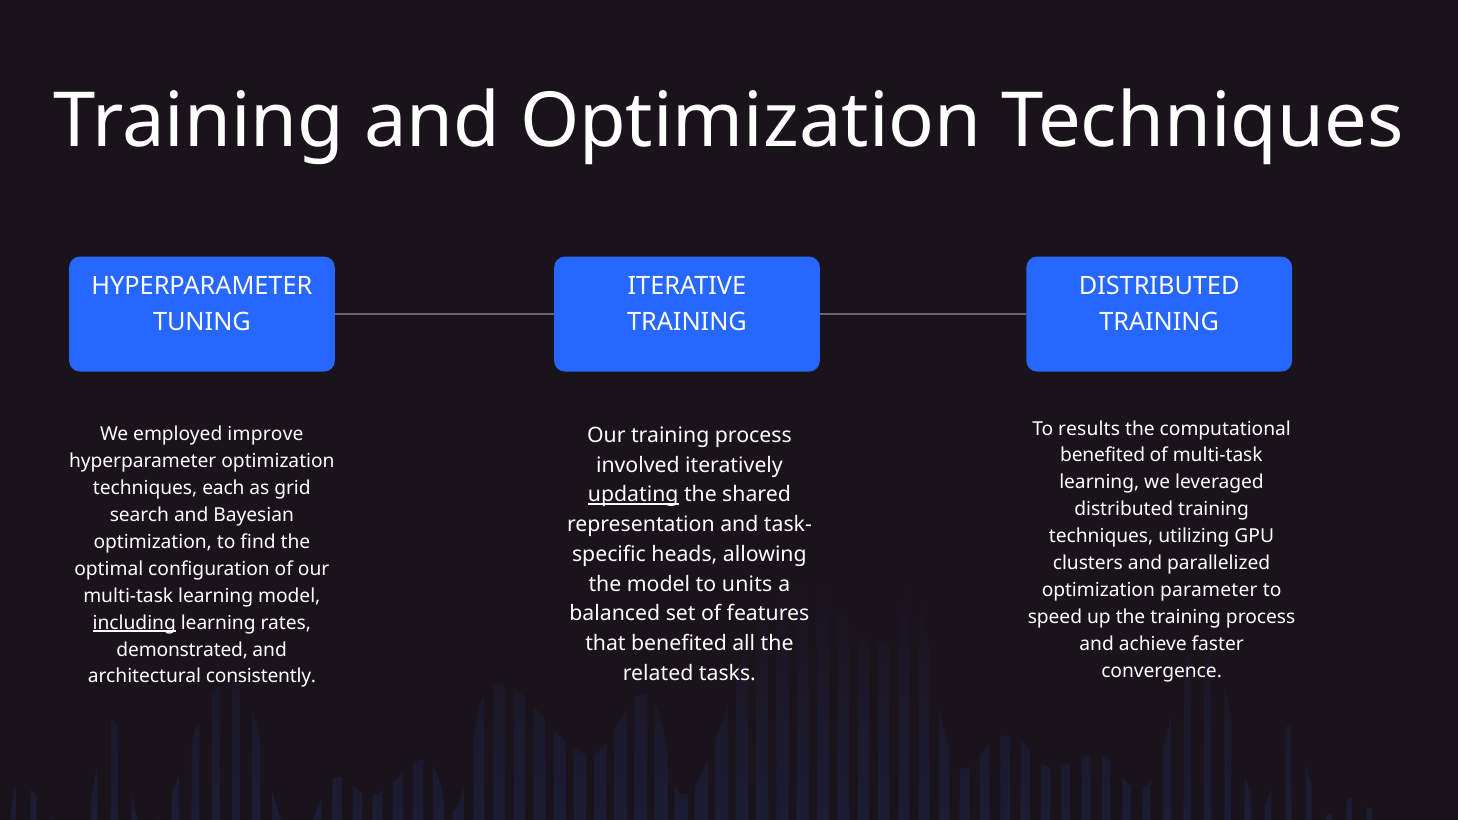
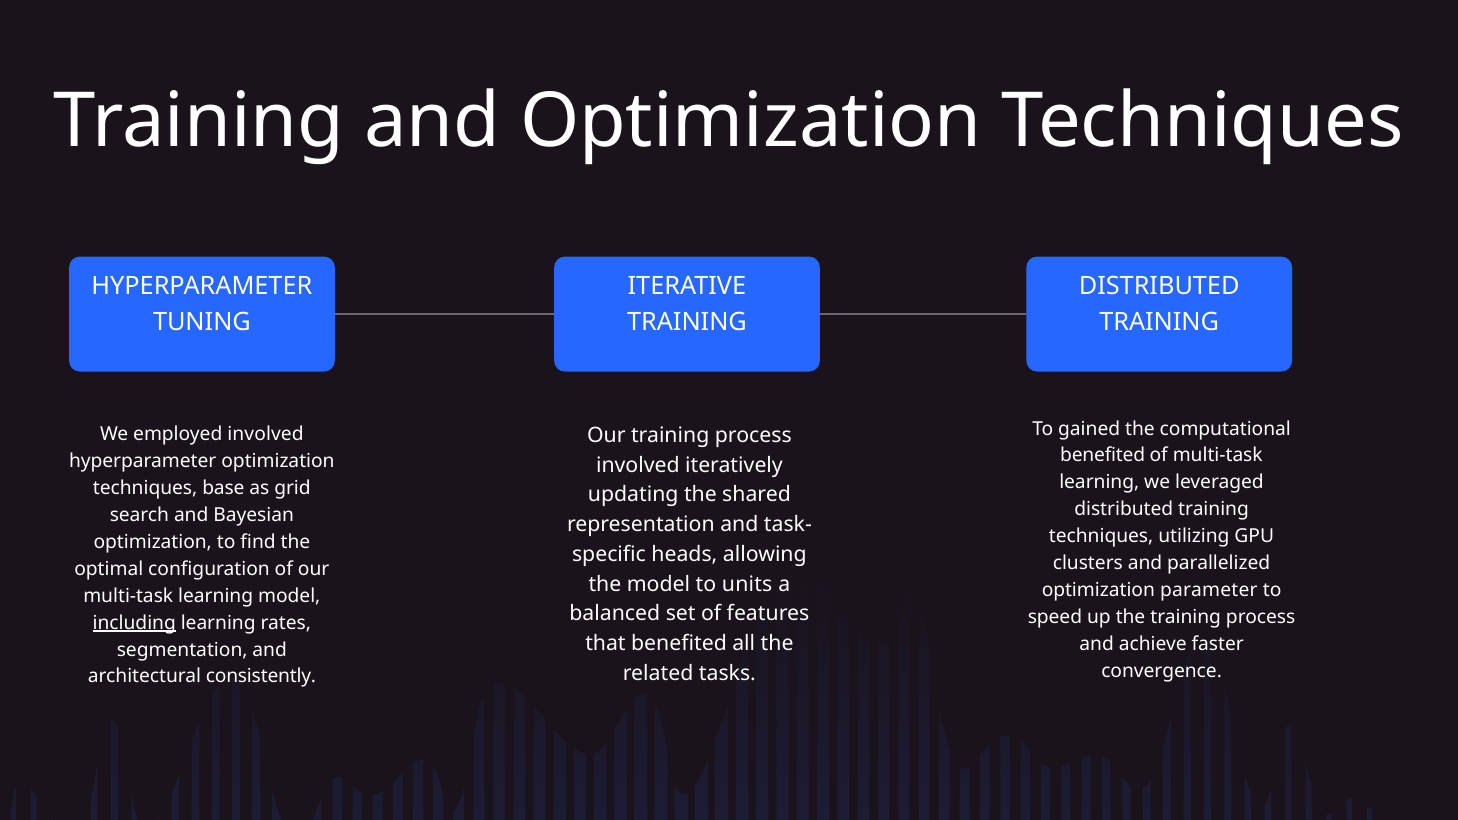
results: results -> gained
employed improve: improve -> involved
each: each -> base
updating underline: present -> none
demonstrated: demonstrated -> segmentation
